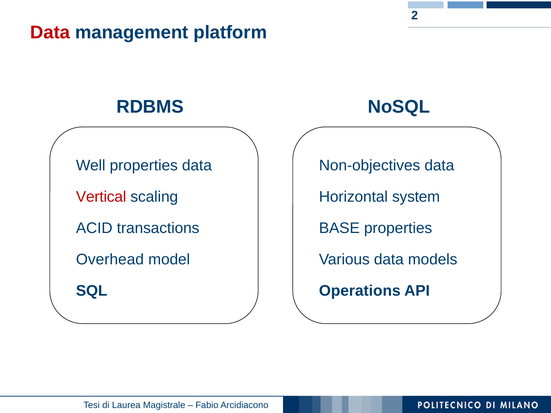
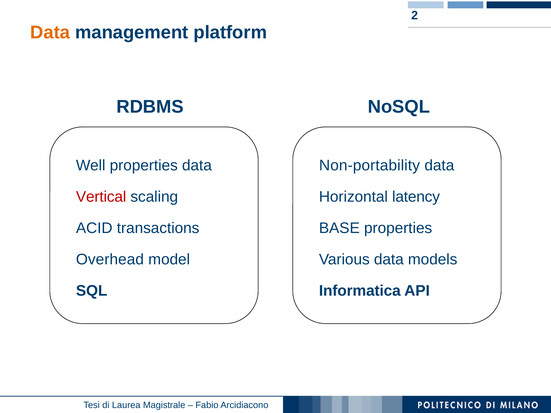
Data at (50, 32) colour: red -> orange
Non-objectives: Non-objectives -> Non-portability
system: system -> latency
Operations: Operations -> Informatica
